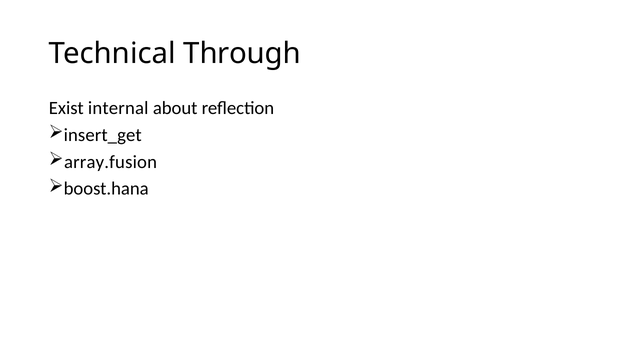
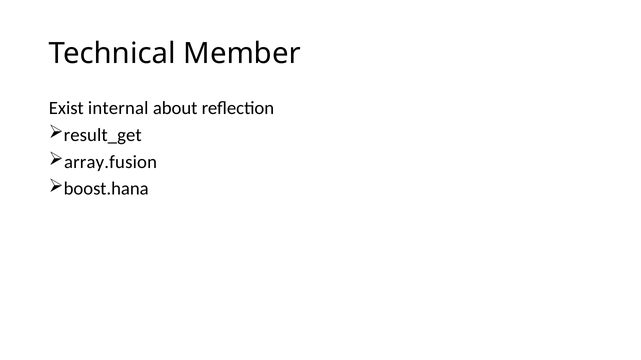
Through: Through -> Member
insert_get: insert_get -> result_get
